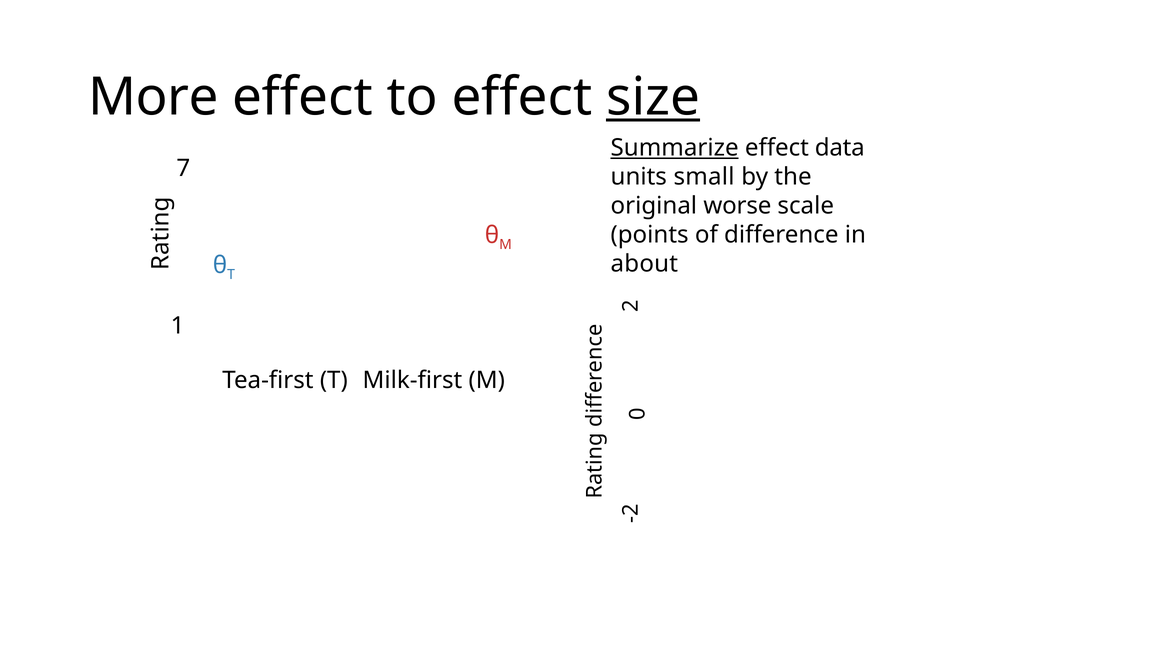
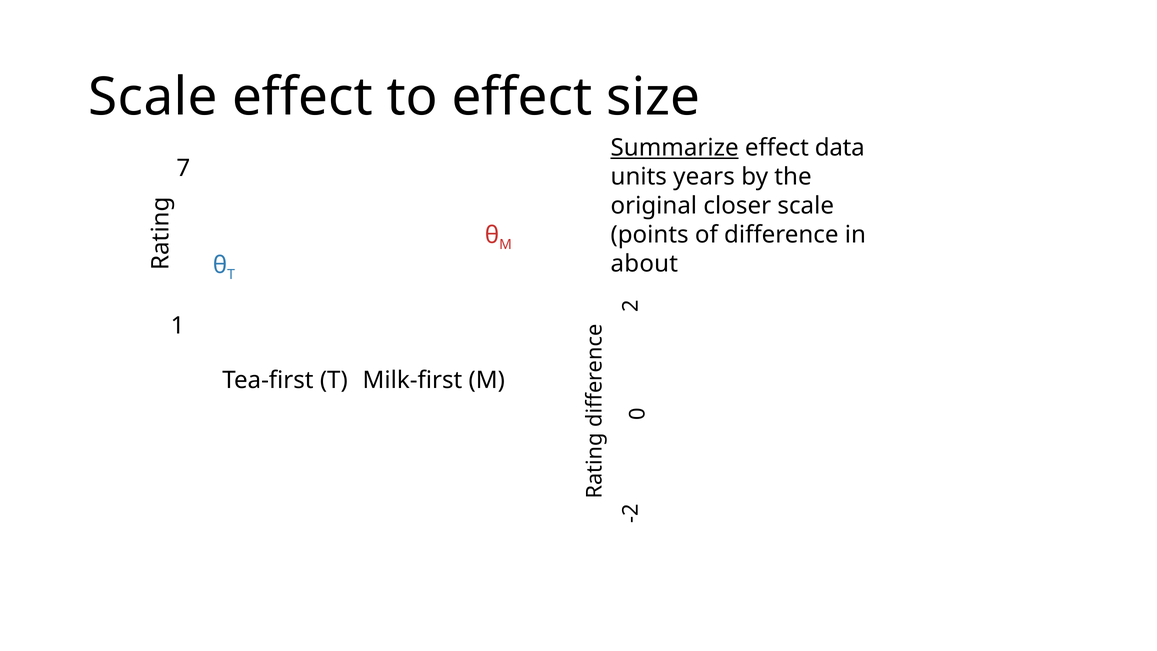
More at (153, 97): More -> Scale
size underline: present -> none
small: small -> years
worse: worse -> closer
